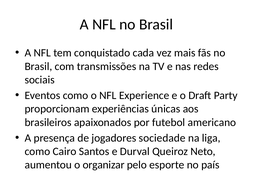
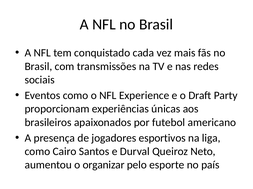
sociedade: sociedade -> esportivos
